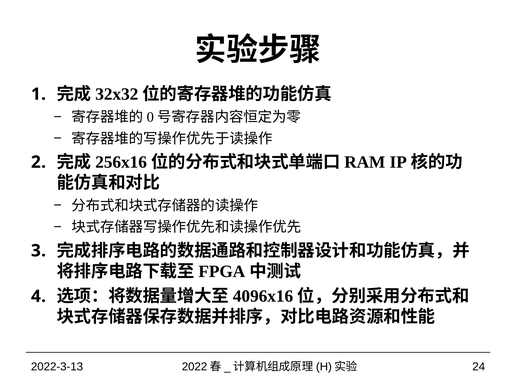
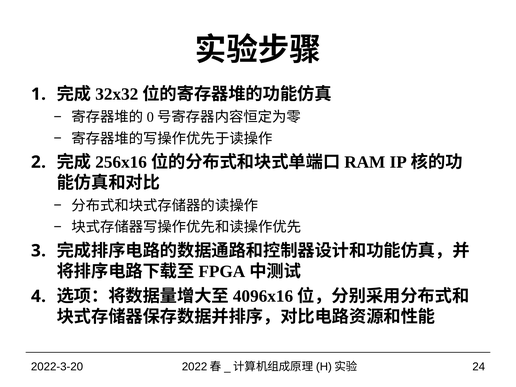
2022-3-13: 2022-3-13 -> 2022-3-20
